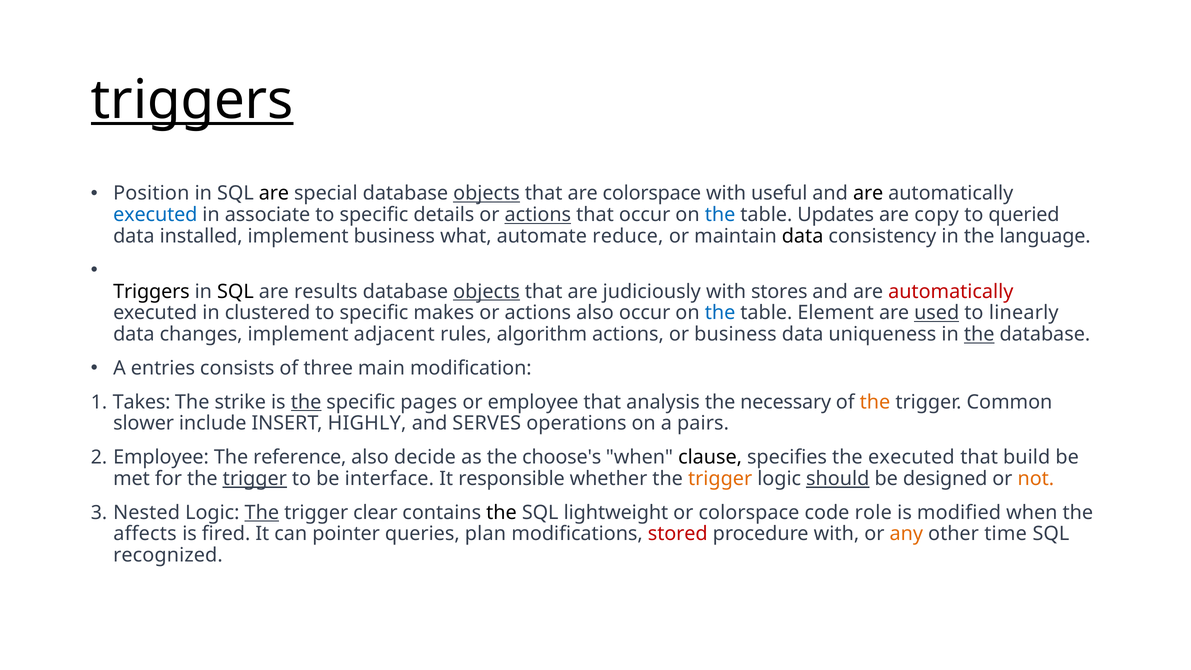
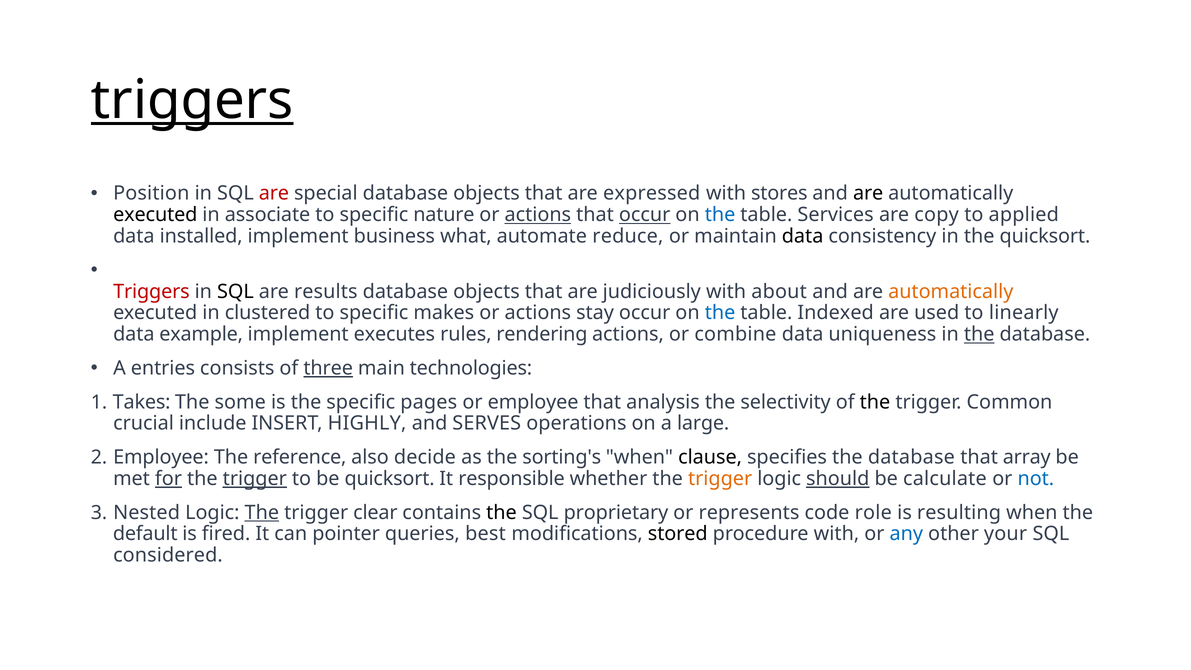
are at (274, 193) colour: black -> red
objects at (486, 193) underline: present -> none
are colorspace: colorspace -> expressed
useful: useful -> stores
executed at (155, 215) colour: blue -> black
details: details -> nature
occur at (645, 215) underline: none -> present
Updates: Updates -> Services
queried: queried -> applied
the language: language -> quicksort
Triggers at (151, 291) colour: black -> red
objects at (486, 291) underline: present -> none
stores: stores -> about
automatically at (951, 291) colour: red -> orange
actions also: also -> stay
Element: Element -> Indexed
used underline: present -> none
changes: changes -> example
adjacent: adjacent -> executes
algorithm: algorithm -> rendering
or business: business -> combine
three underline: none -> present
modification: modification -> technologies
strike: strike -> some
the at (306, 402) underline: present -> none
necessary: necessary -> selectivity
the at (875, 402) colour: orange -> black
slower: slower -> crucial
pairs: pairs -> large
choose's: choose's -> sorting's
specifies the executed: executed -> database
build: build -> array
for underline: none -> present
be interface: interface -> quicksort
designed: designed -> calculate
not colour: orange -> blue
lightweight: lightweight -> proprietary
or colorspace: colorspace -> represents
modified: modified -> resulting
affects: affects -> default
plan: plan -> best
stored colour: red -> black
any colour: orange -> blue
time: time -> your
recognized: recognized -> considered
